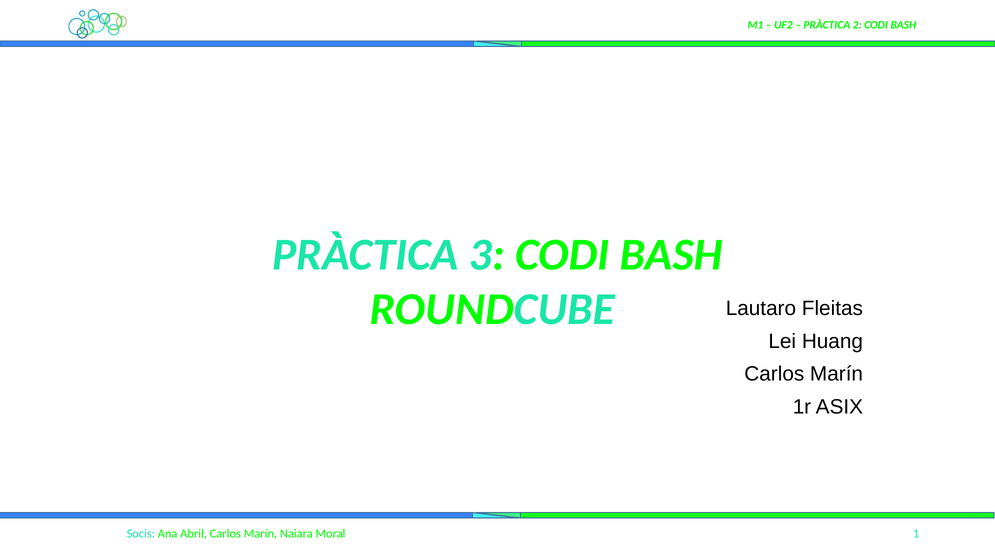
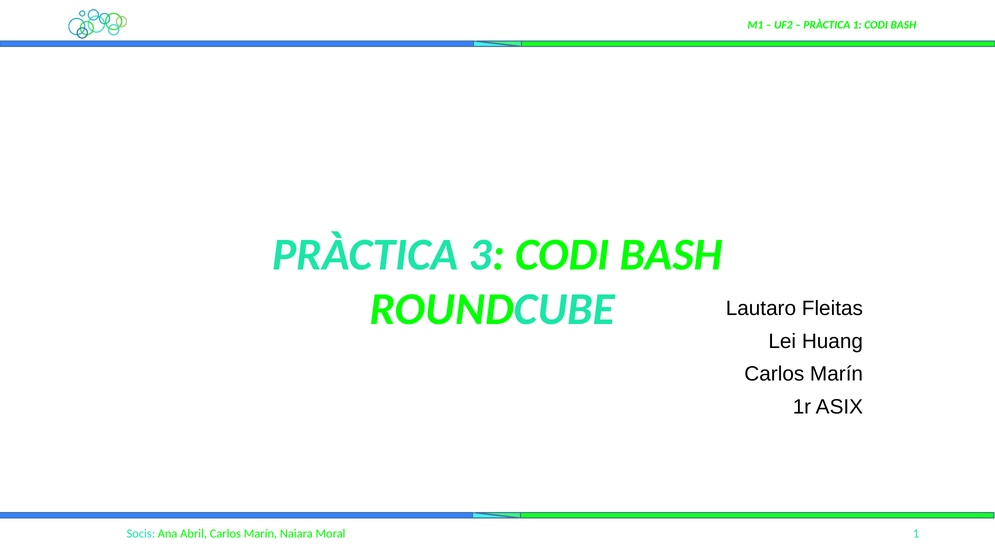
PRÀCTICA 2: 2 -> 1
